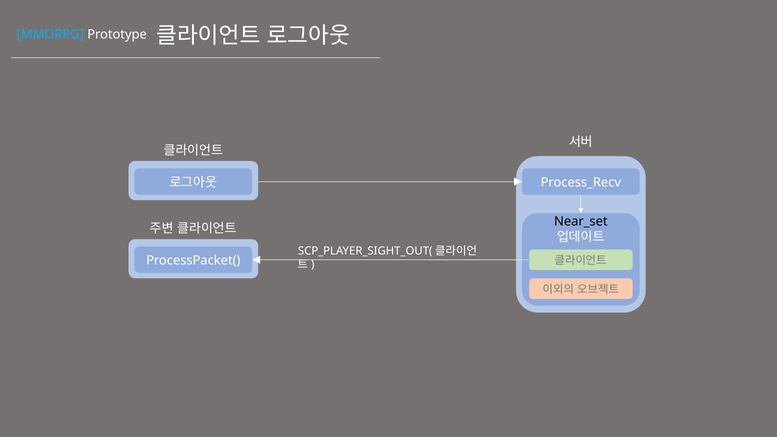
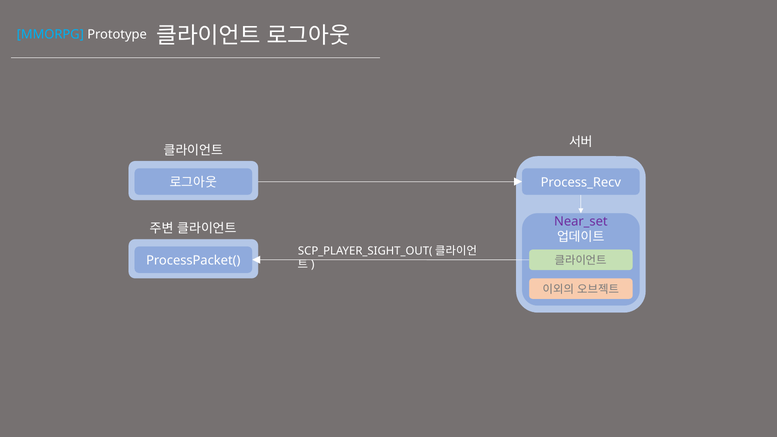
Near_set colour: black -> purple
